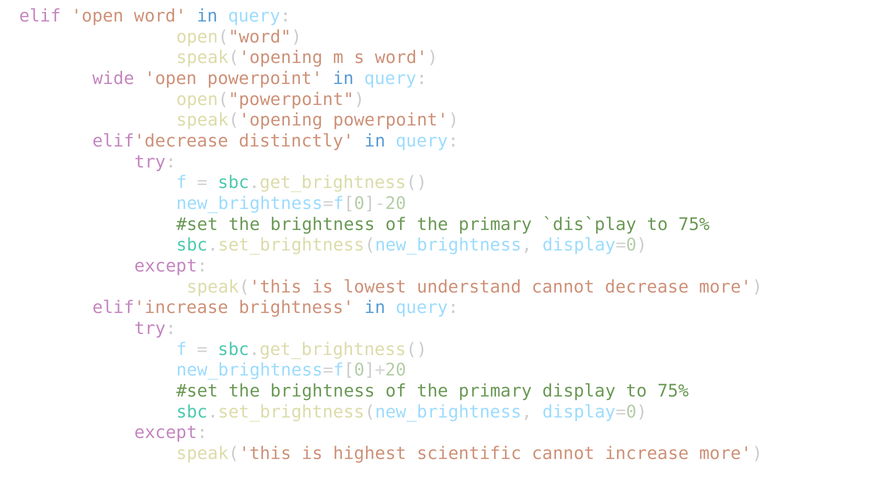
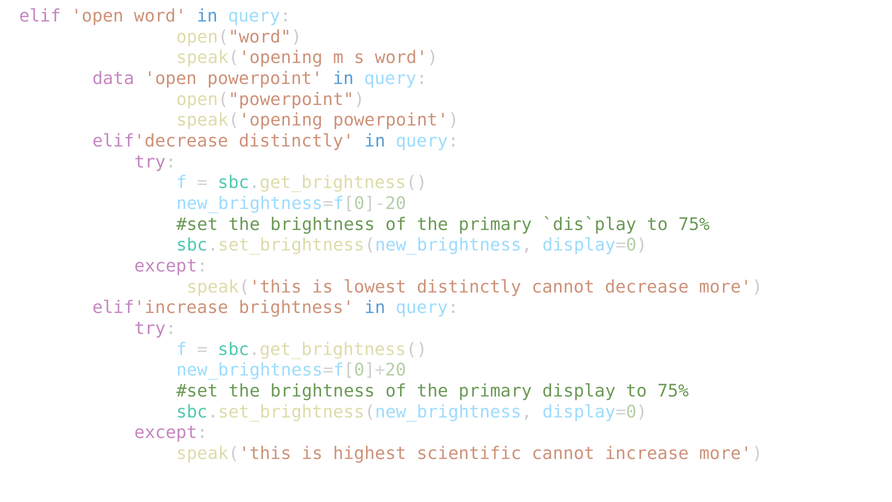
wide: wide -> data
lowest understand: understand -> distinctly
